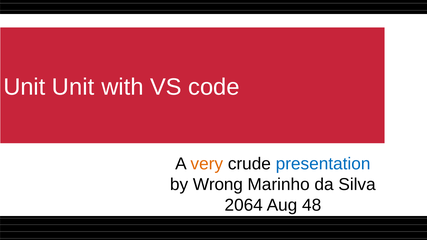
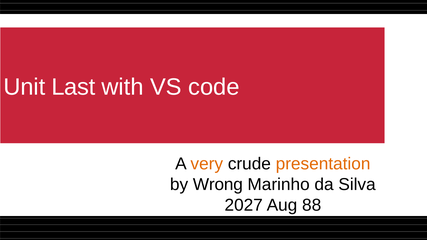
Unit Unit: Unit -> Last
presentation colour: blue -> orange
2064: 2064 -> 2027
48: 48 -> 88
